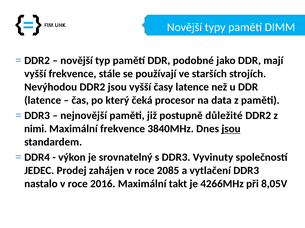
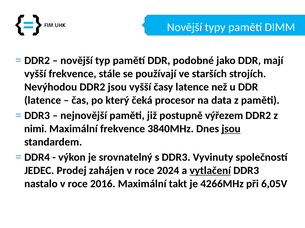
důležité: důležité -> výřezem
2085: 2085 -> 2024
vytlačení underline: none -> present
8,05V: 8,05V -> 6,05V
